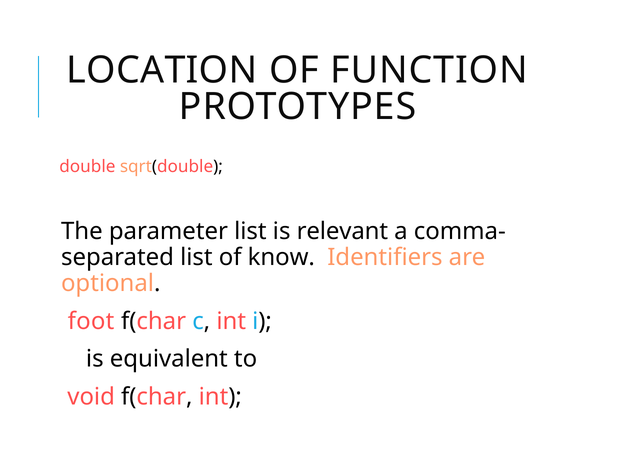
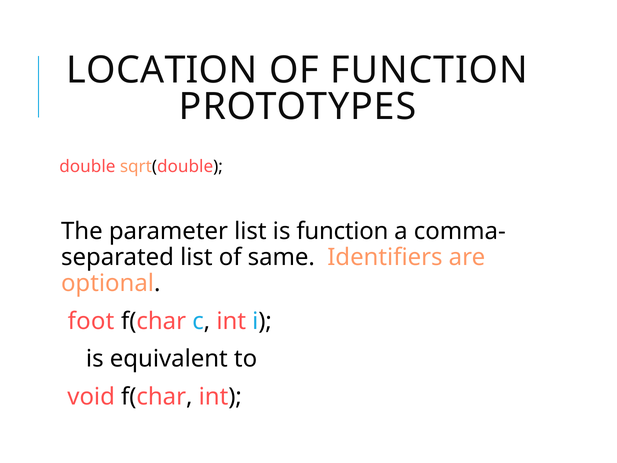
is relevant: relevant -> function
know: know -> same
